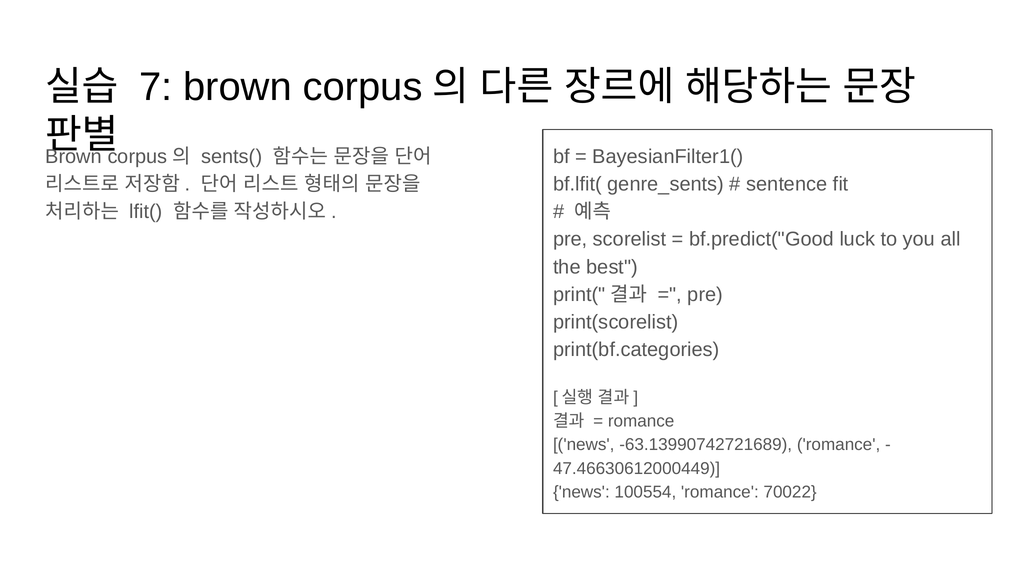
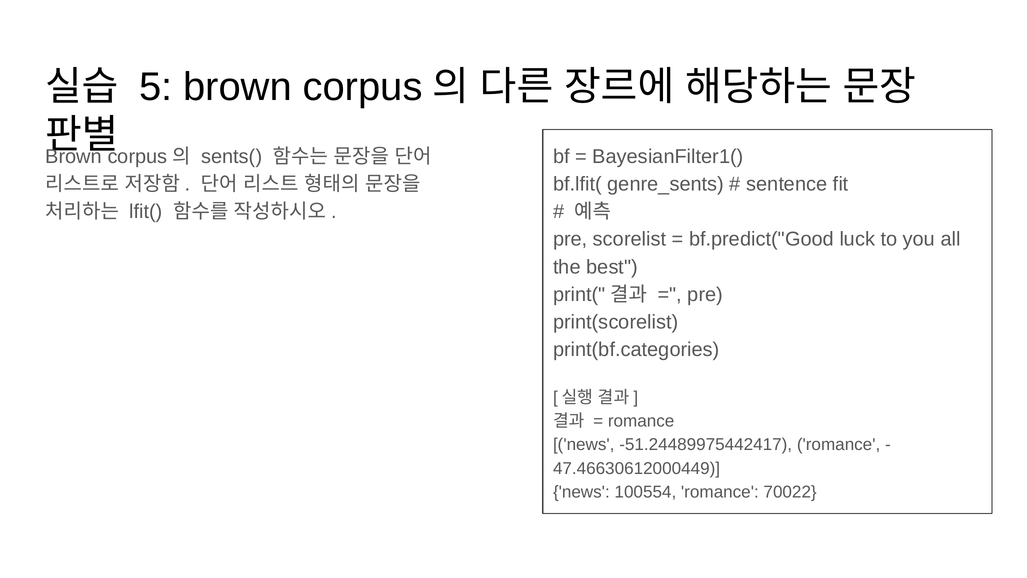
7: 7 -> 5
-63.13990742721689: -63.13990742721689 -> -51.24489975442417
